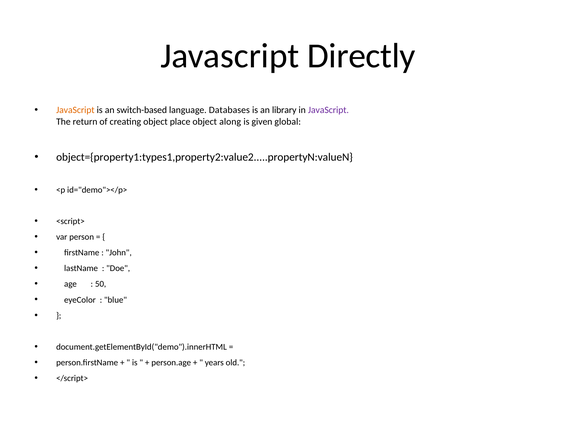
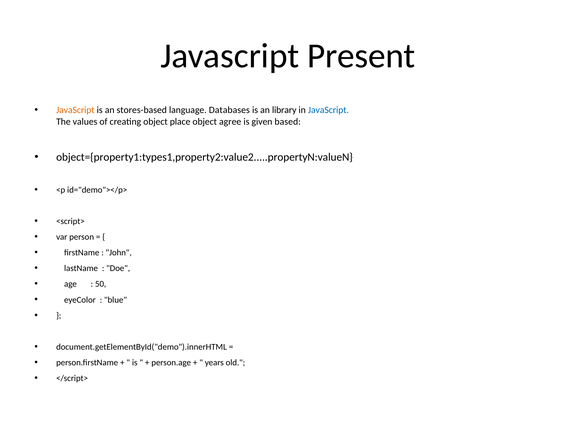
Directly: Directly -> Present
switch-based: switch-based -> stores-based
JavaScript at (328, 110) colour: purple -> blue
return: return -> values
along: along -> agree
global: global -> based
